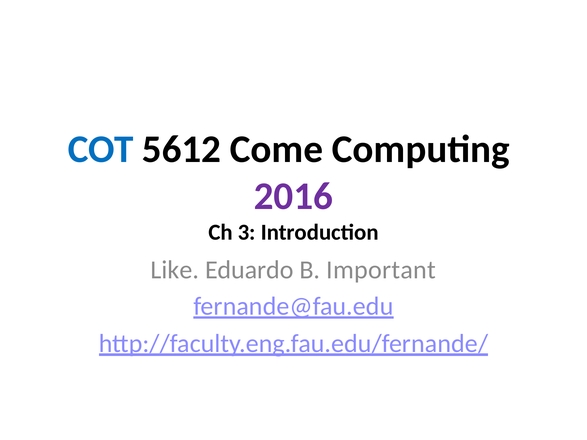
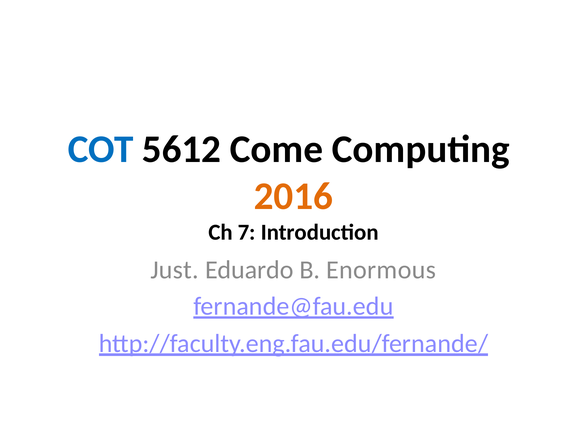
2016 colour: purple -> orange
3: 3 -> 7
Like: Like -> Just
Important: Important -> Enormous
